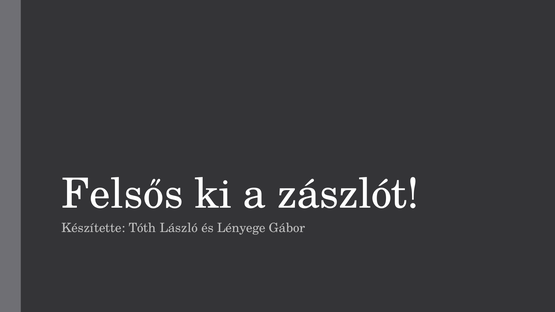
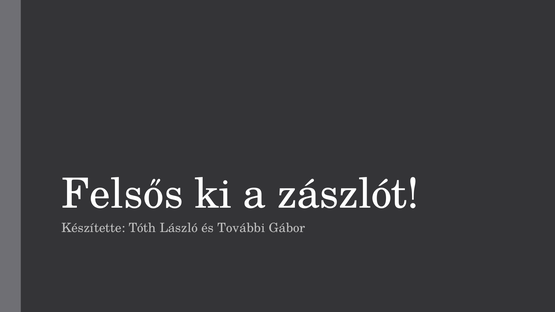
Lényege: Lényege -> További
